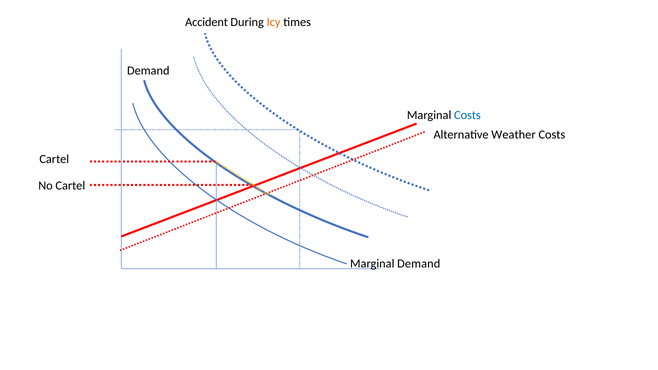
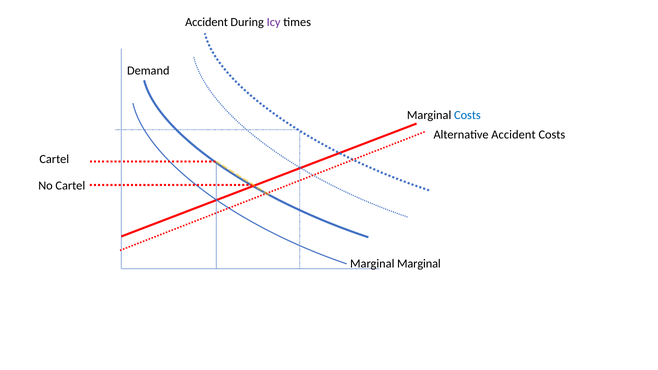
Icy colour: orange -> purple
Alternative Weather: Weather -> Accident
Marginal Demand: Demand -> Marginal
